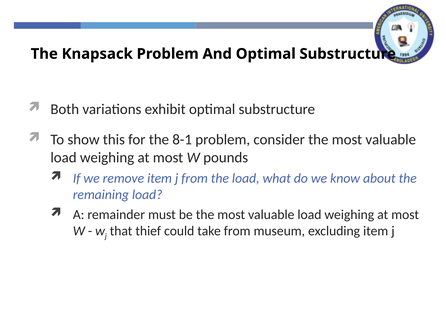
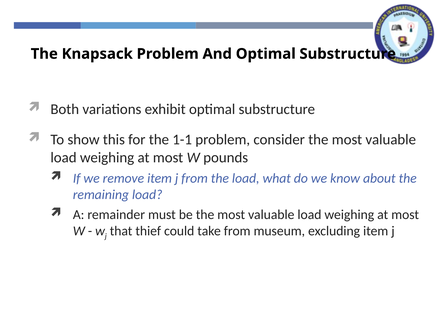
8-1: 8-1 -> 1-1
